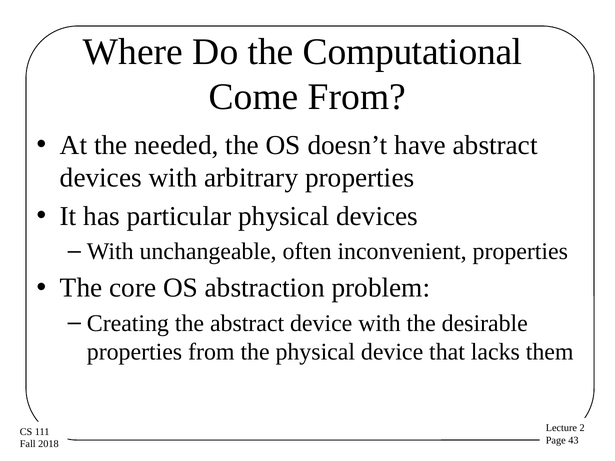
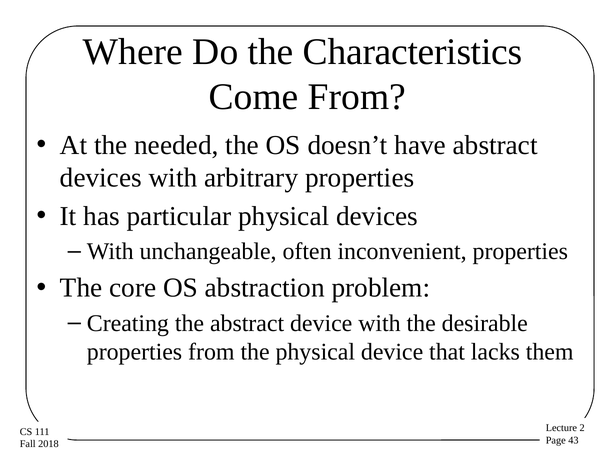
Computational: Computational -> Characteristics
